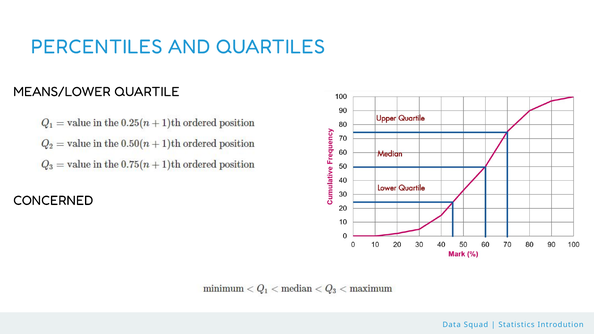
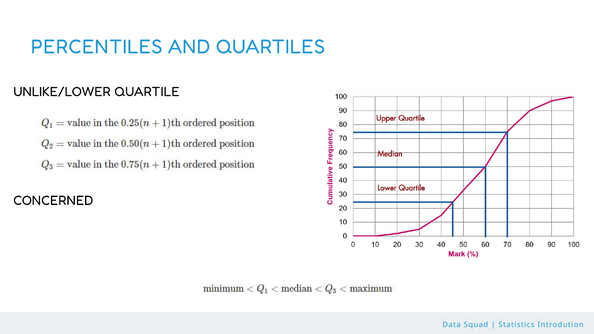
MEANS/LOWER: MEANS/LOWER -> UNLIKE/LOWER
